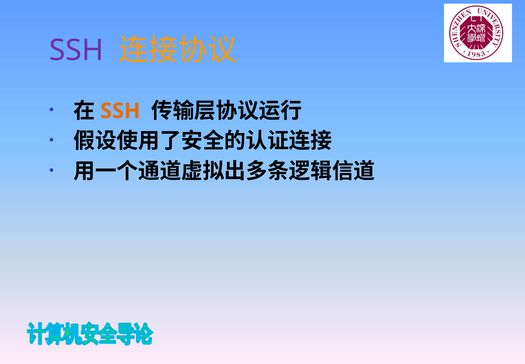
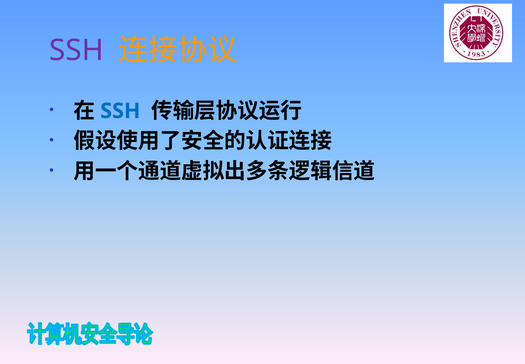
SSH at (120, 111) colour: orange -> blue
